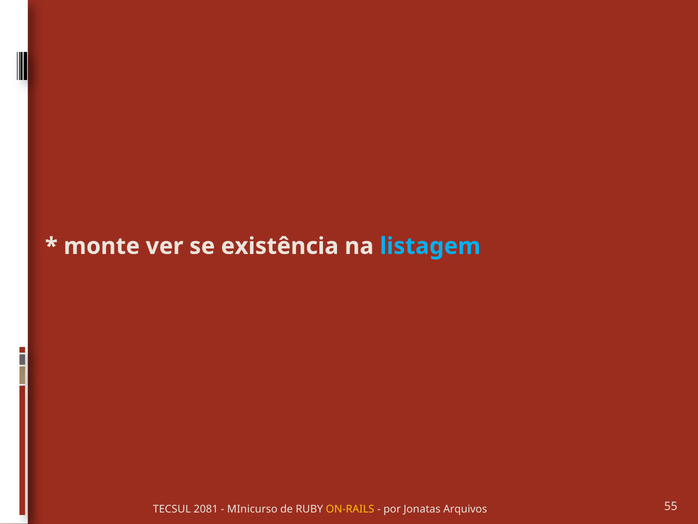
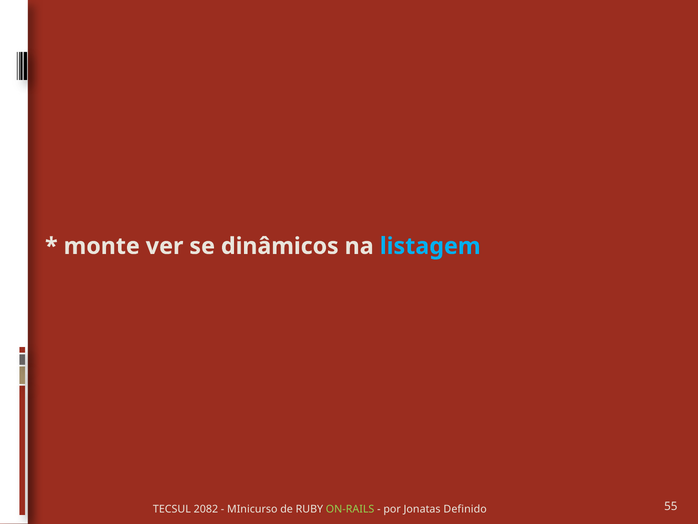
existência: existência -> dinâmicos
2081: 2081 -> 2082
ON-RAILS colour: yellow -> light green
Arquivos: Arquivos -> Definido
